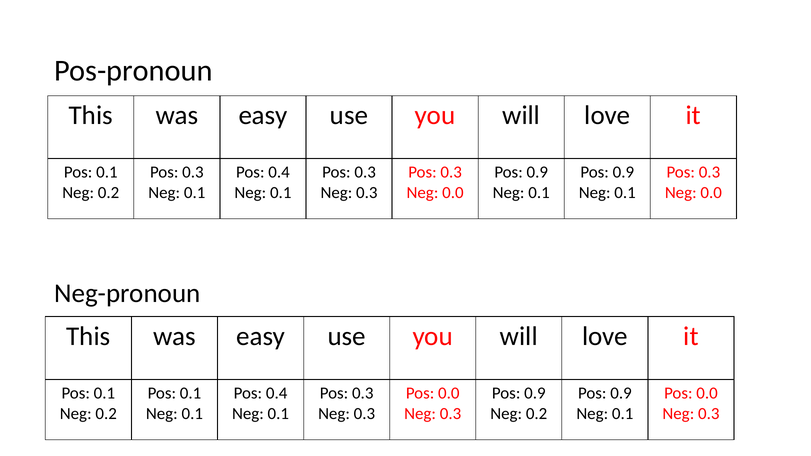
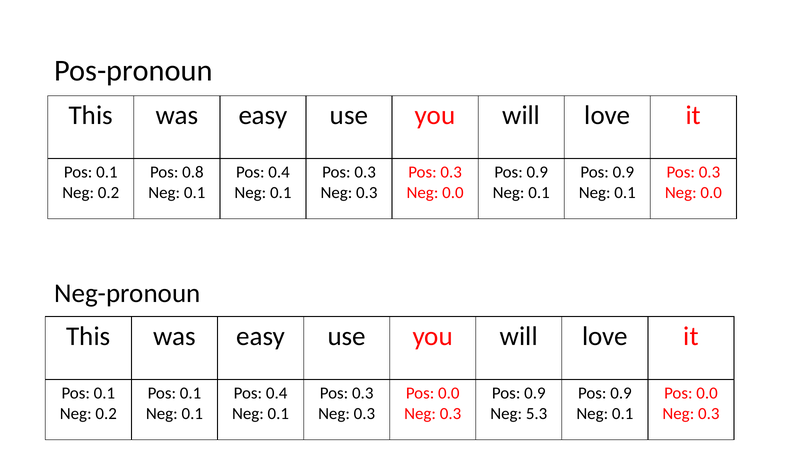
0.3 at (193, 172): 0.3 -> 0.8
0.2 at (537, 414): 0.2 -> 5.3
